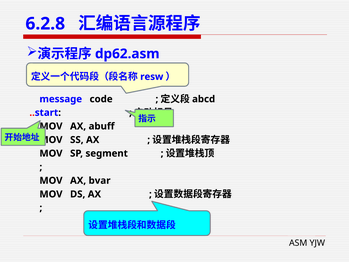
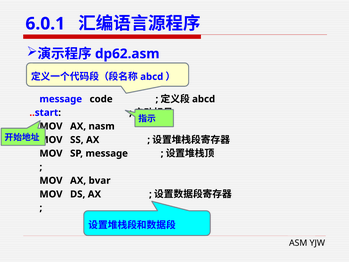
6.2.8: 6.2.8 -> 6.0.1
resw at (152, 77): resw -> abcd
abuff: abuff -> nasm
SP segment: segment -> message
